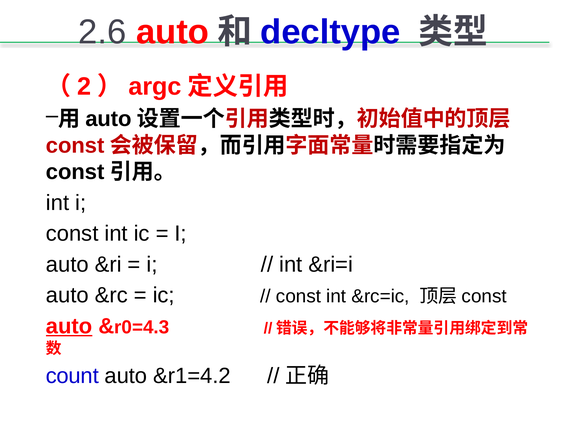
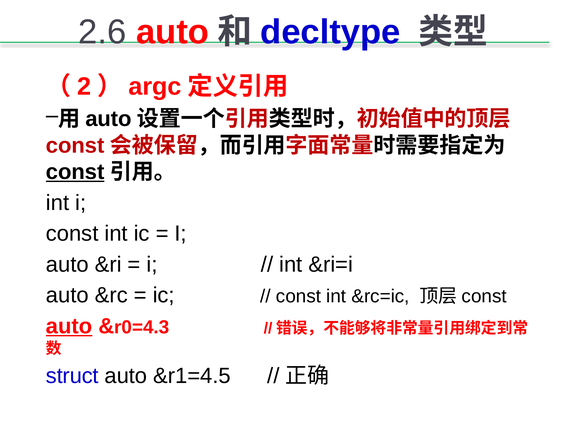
const at (75, 172) underline: none -> present
count: count -> struct
&r1=4.2: &r1=4.2 -> &r1=4.5
